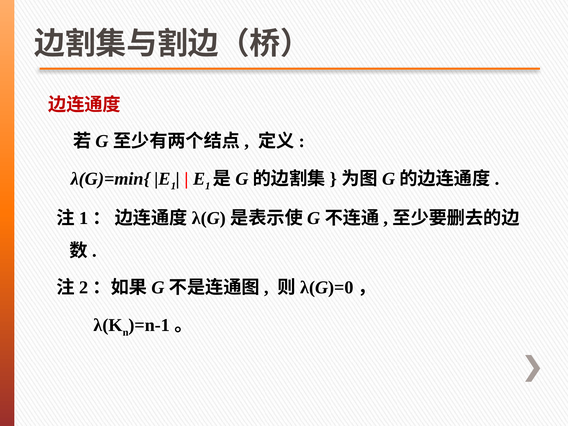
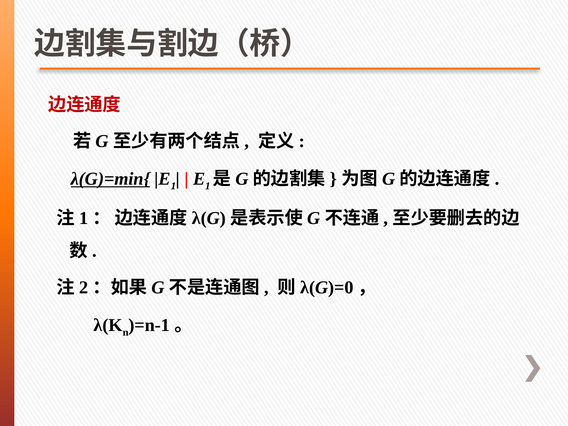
λ(G)=min{ underline: none -> present
